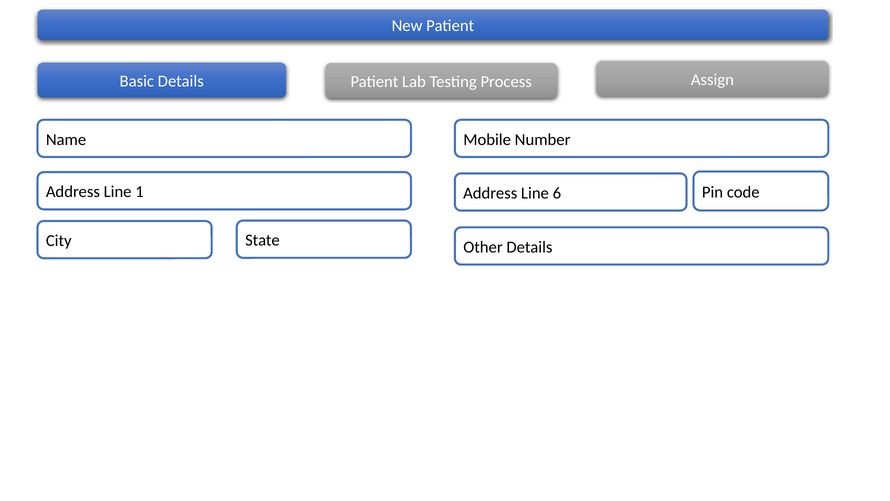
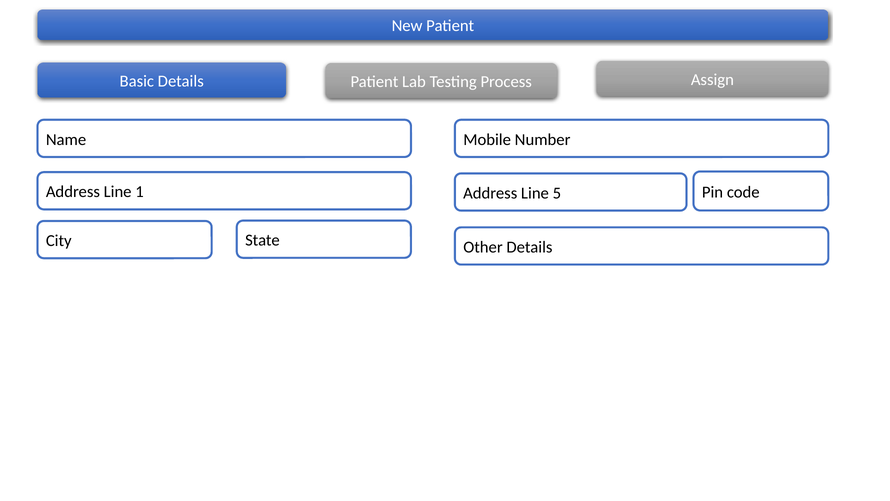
6: 6 -> 5
